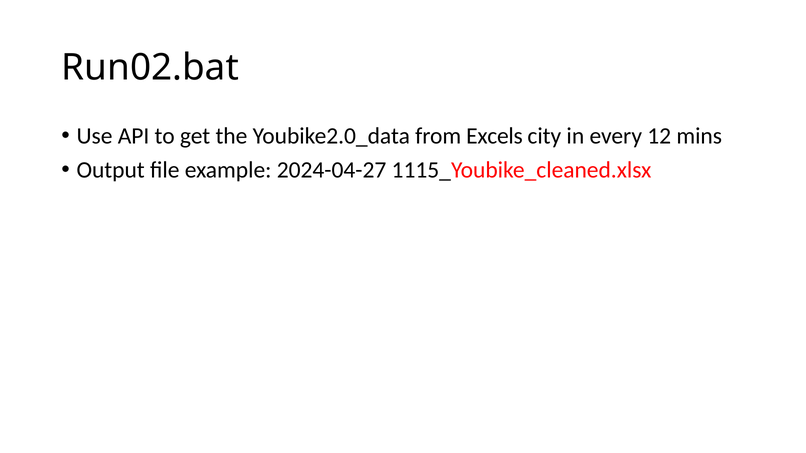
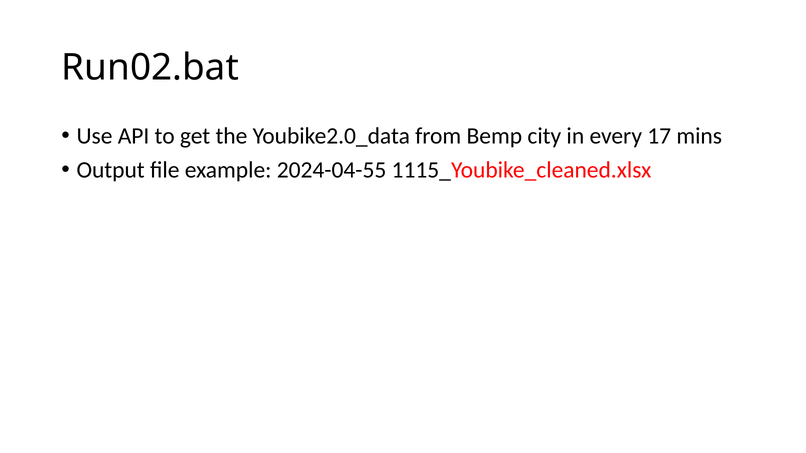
Excels: Excels -> Bemp
12: 12 -> 17
2024-04-27: 2024-04-27 -> 2024-04-55
